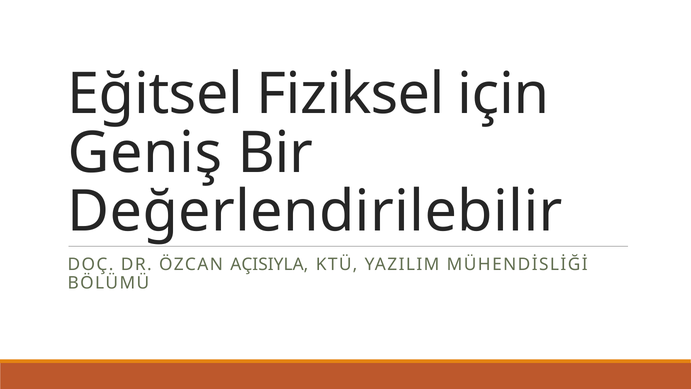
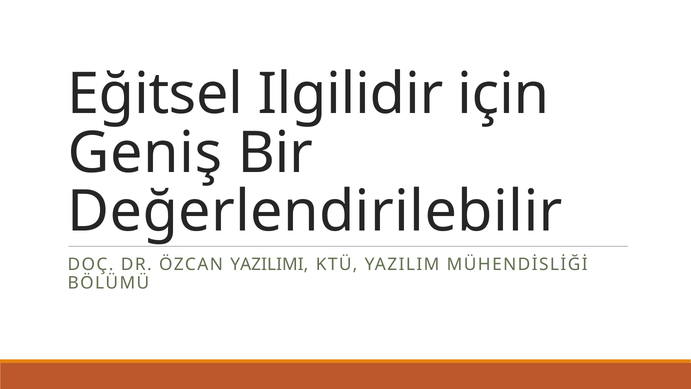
Fiziksel: Fiziksel -> Ilgilidir
AÇISIYLA: AÇISIYLA -> YAZILIMI
